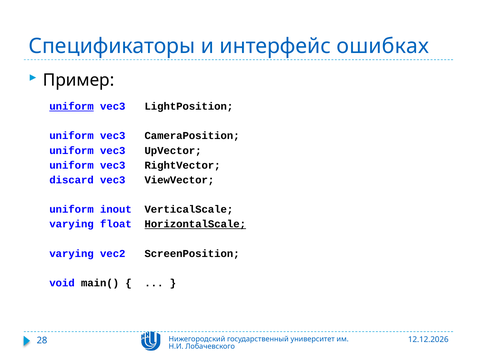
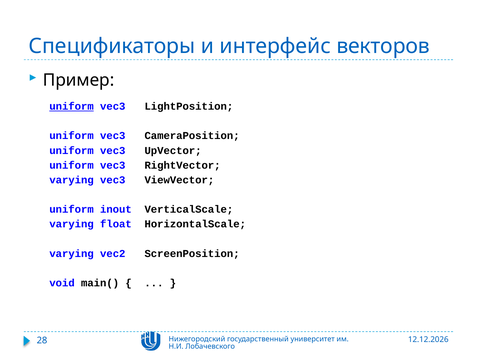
ошибках: ошибках -> векторов
discard at (72, 180): discard -> varying
HorizontalScale underline: present -> none
